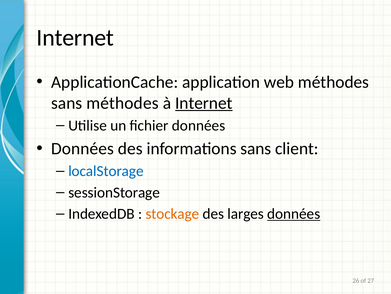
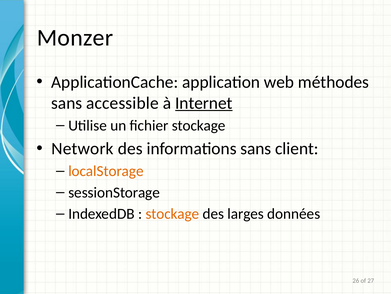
Internet at (75, 38): Internet -> Monzer
sans méthodes: méthodes -> accessible
fichier données: données -> stockage
Données at (83, 148): Données -> Network
localStorage colour: blue -> orange
données at (294, 213) underline: present -> none
